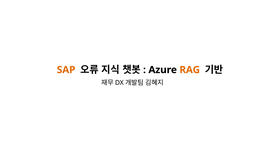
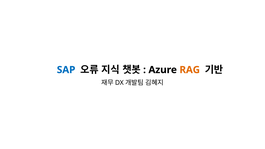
SAP colour: orange -> blue
